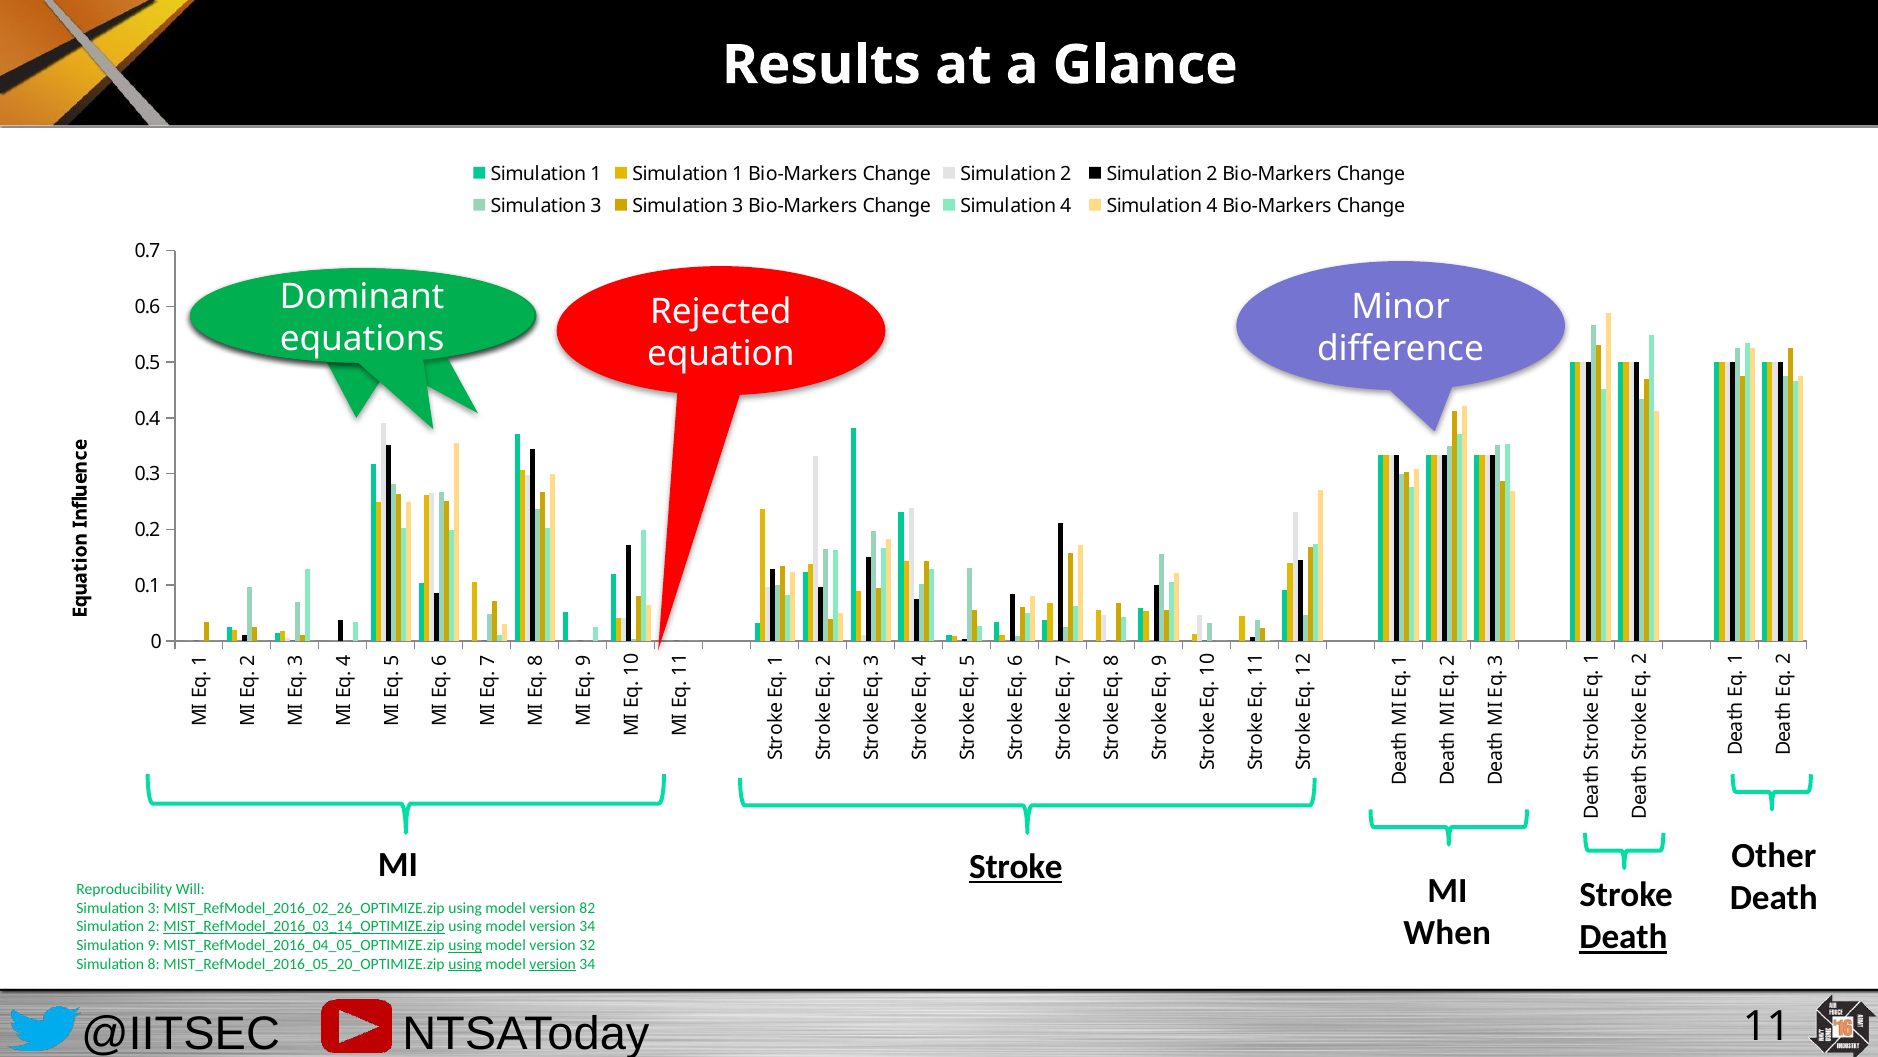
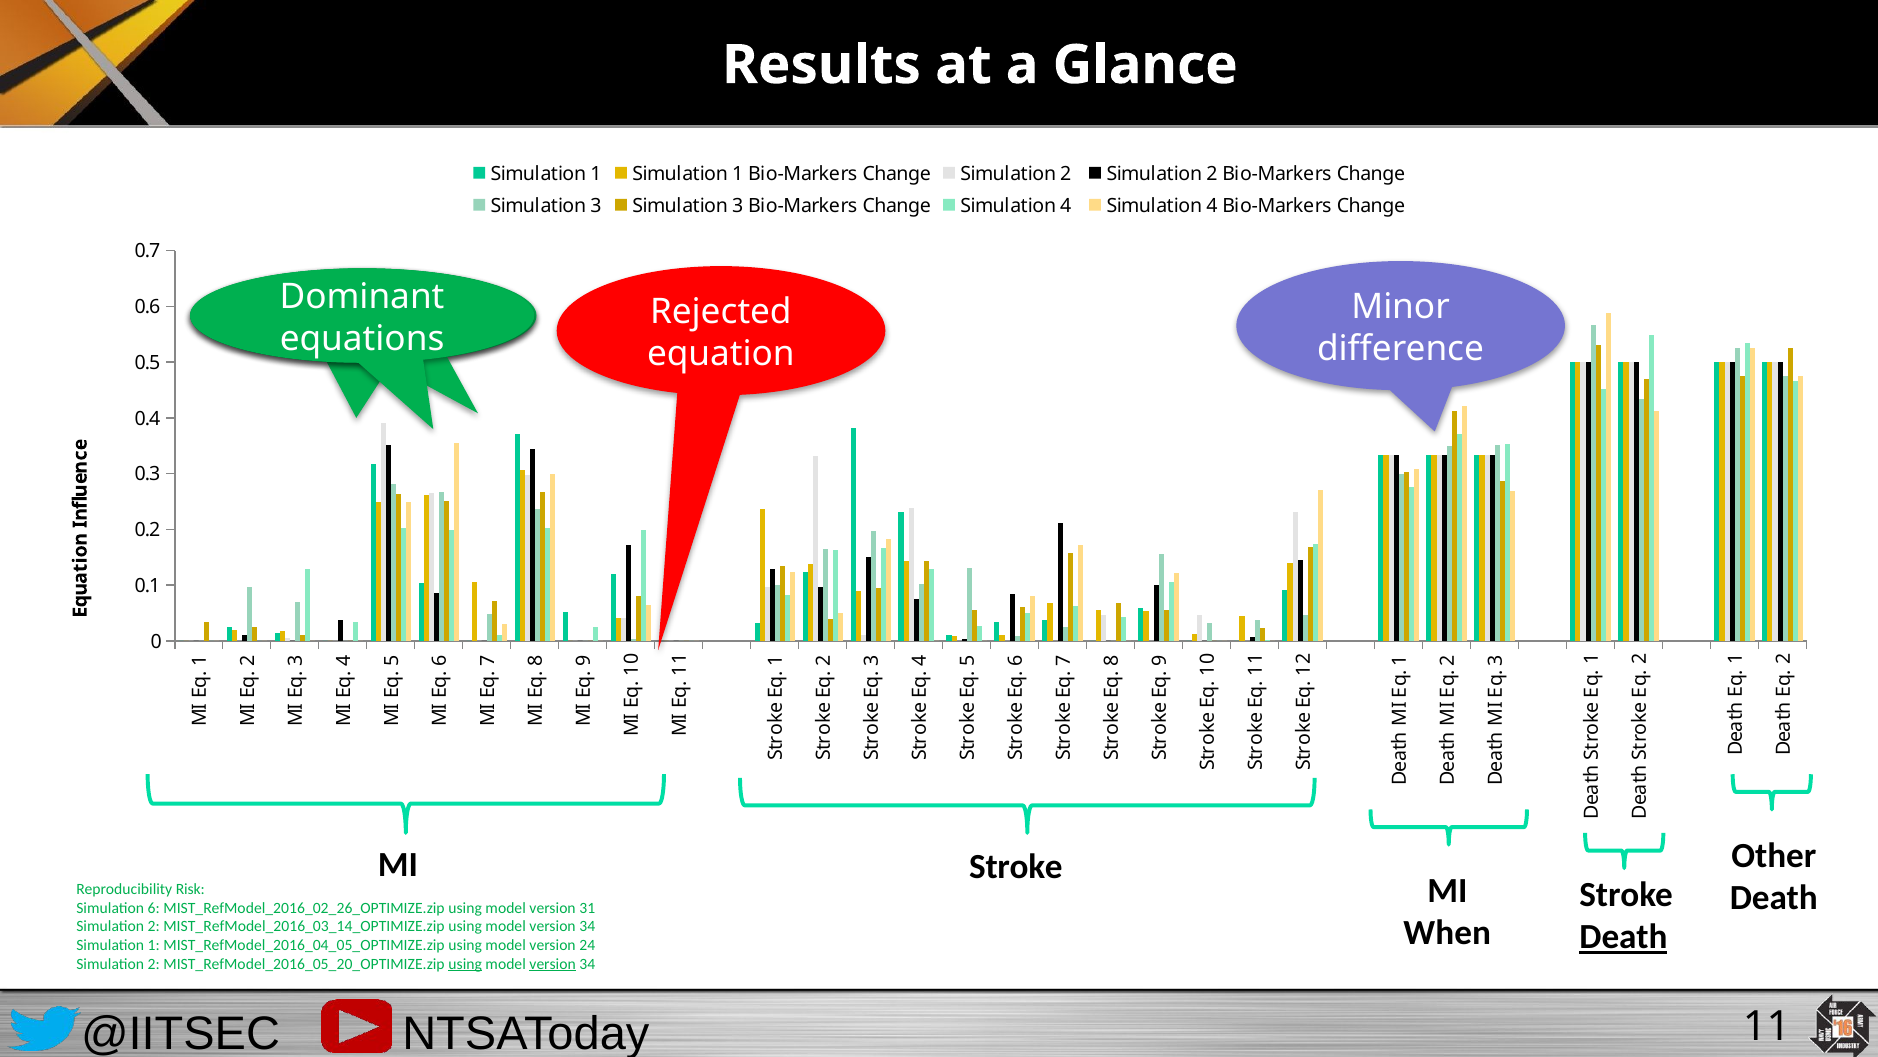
Stroke at (1016, 867) underline: present -> none
Will: Will -> Risk
3 at (154, 907): 3 -> 6
82: 82 -> 31
MIST_RefModel_2016_03_14_OPTIMIZE.zip underline: present -> none
9 at (154, 945): 9 -> 1
using at (465, 945) underline: present -> none
32: 32 -> 24
8 at (154, 964): 8 -> 2
